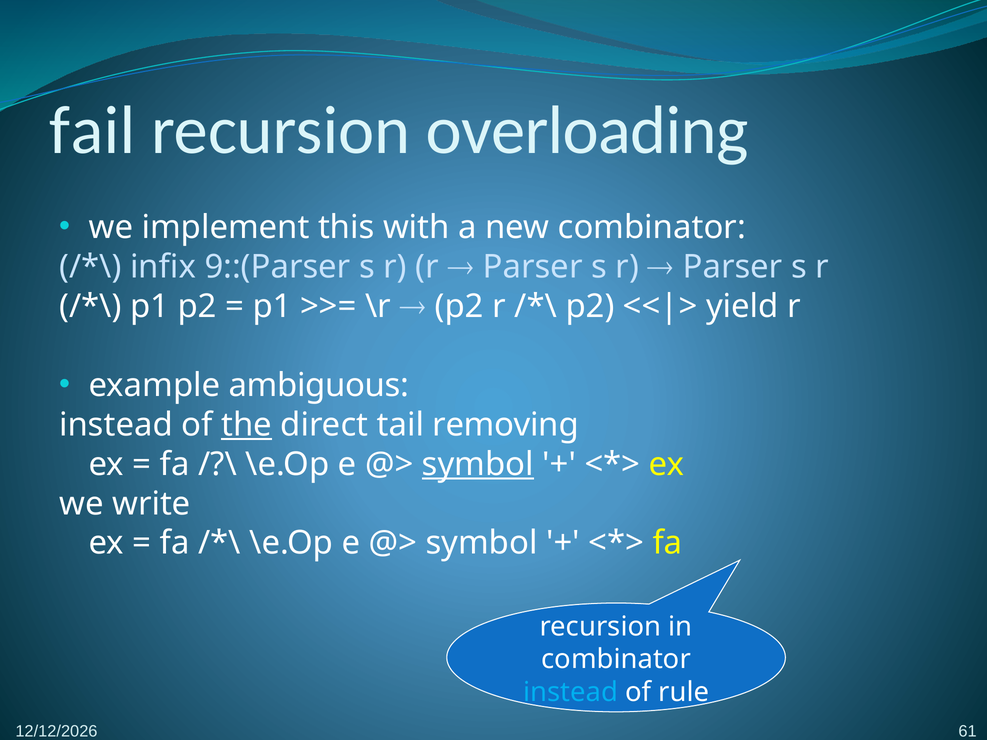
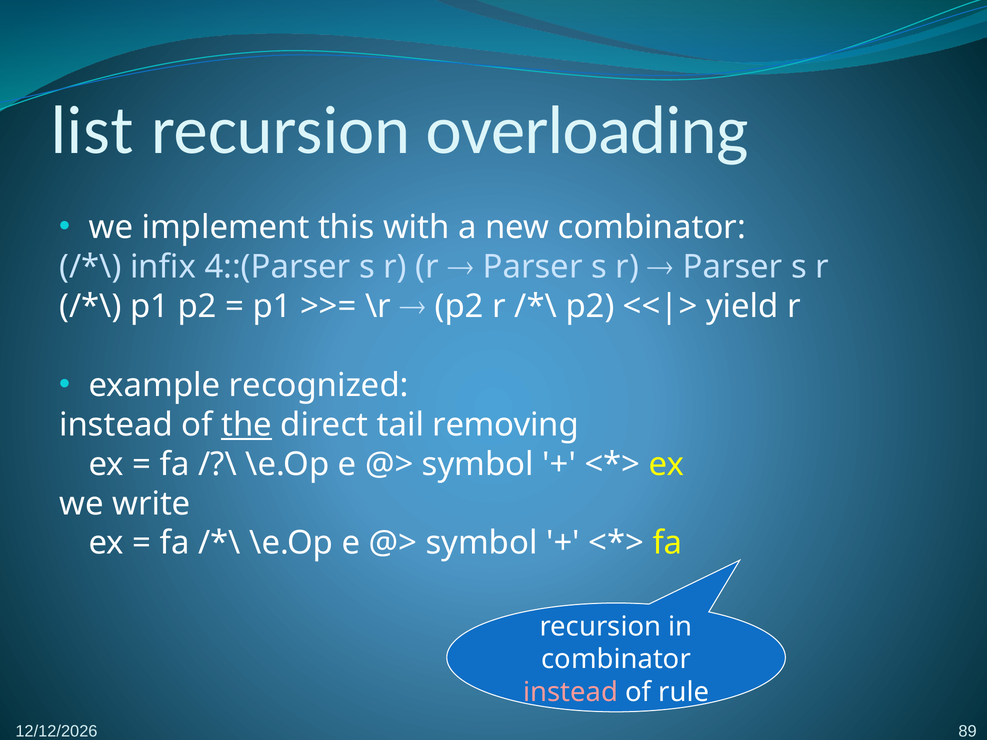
fail: fail -> list
9::(Parser: 9::(Parser -> 4::(Parser
ambiguous: ambiguous -> recognized
symbol at (478, 464) underline: present -> none
instead at (570, 692) colour: light blue -> pink
61: 61 -> 89
